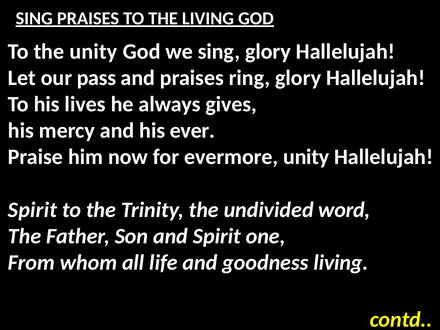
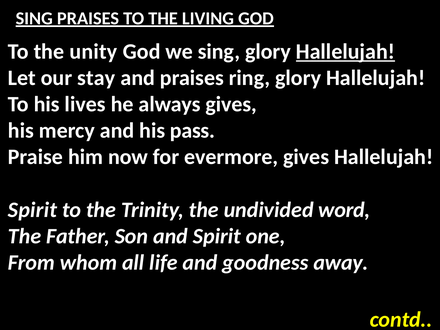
Hallelujah at (345, 51) underline: none -> present
pass: pass -> stay
ever: ever -> pass
evermore unity: unity -> gives
goodness living: living -> away
